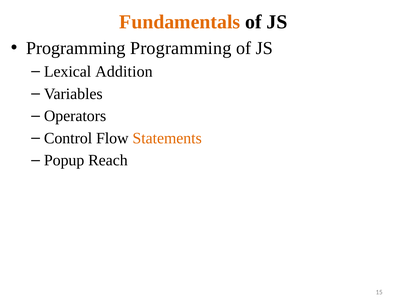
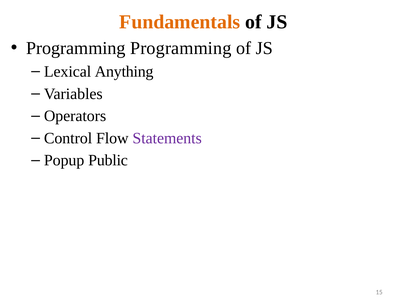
Addition: Addition -> Anything
Statements colour: orange -> purple
Reach: Reach -> Public
